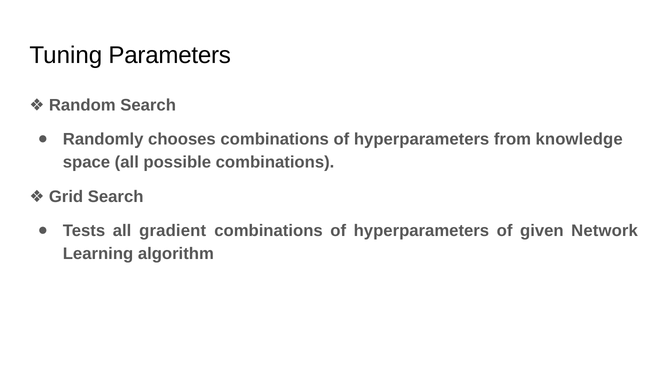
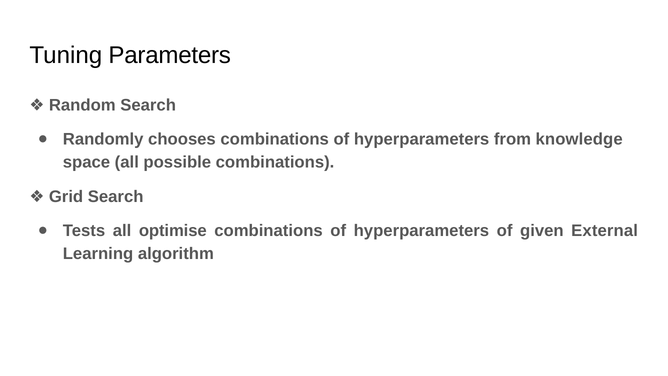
gradient: gradient -> optimise
Network: Network -> External
